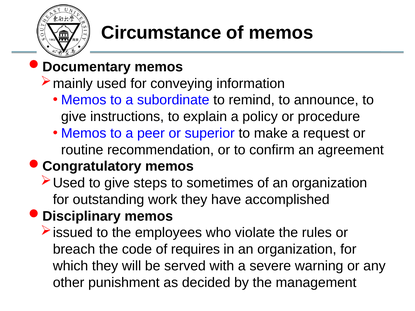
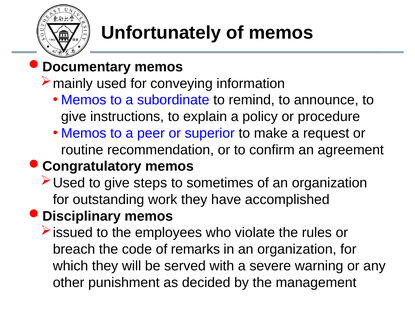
Circumstance: Circumstance -> Unfortunately
requires: requires -> remarks
